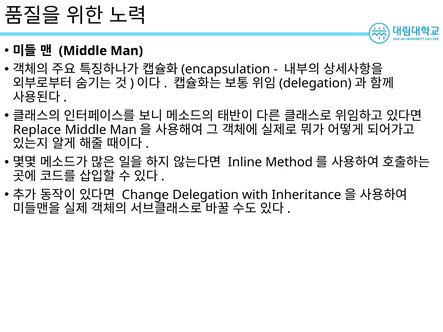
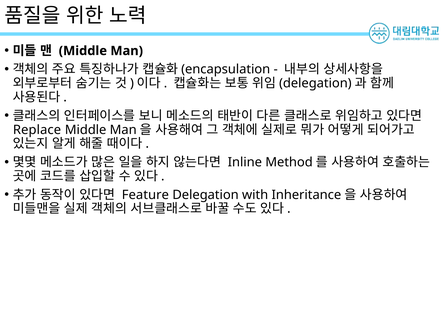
Change: Change -> Feature
